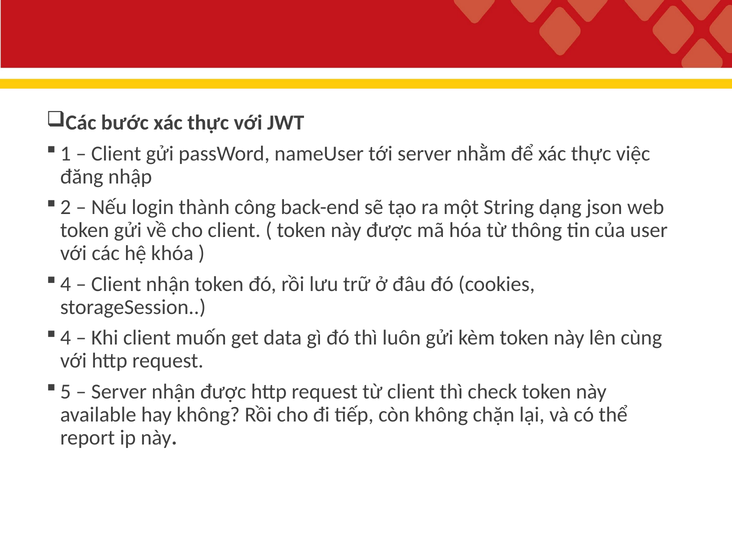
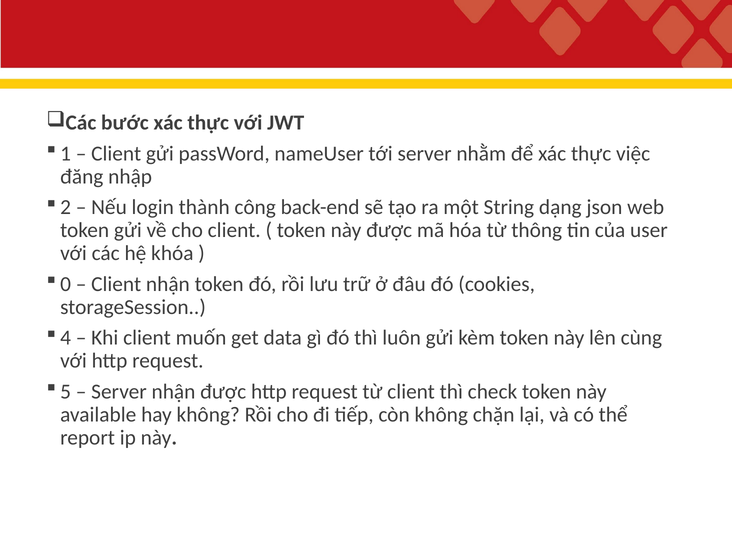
4 at (66, 284): 4 -> 0
